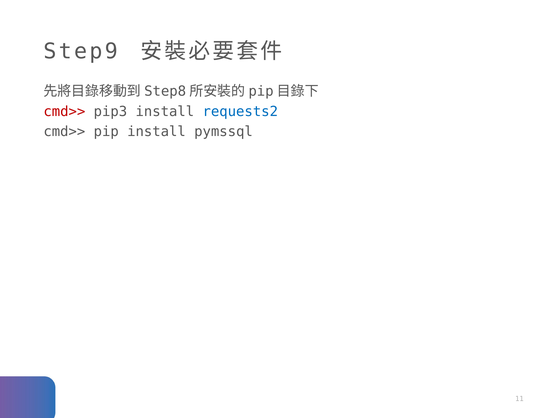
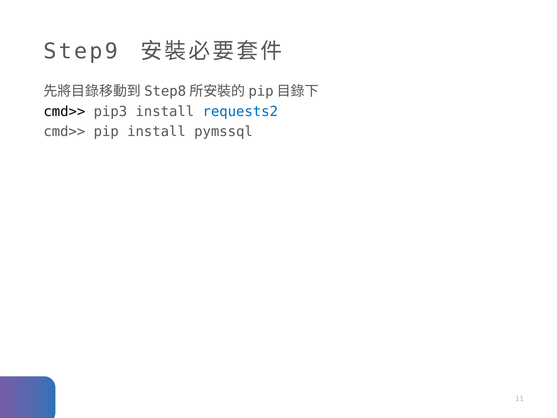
cmd>> at (64, 111) colour: red -> black
